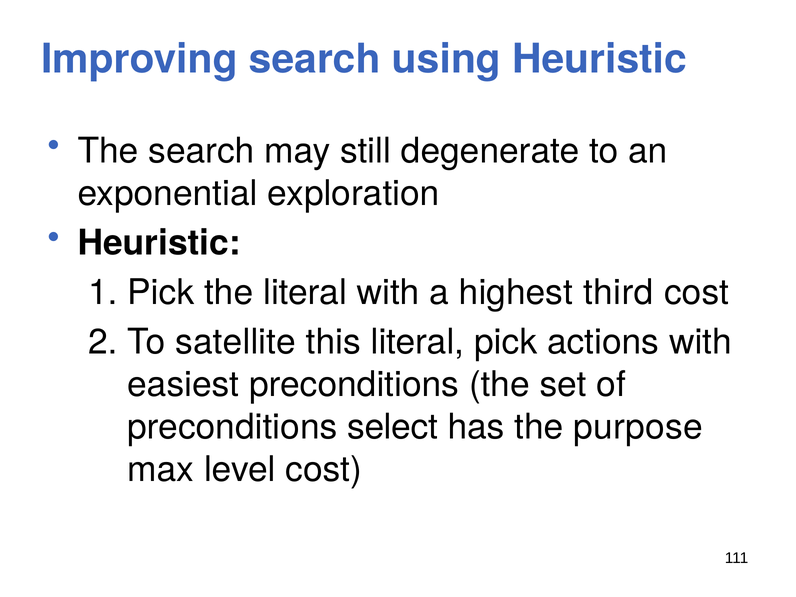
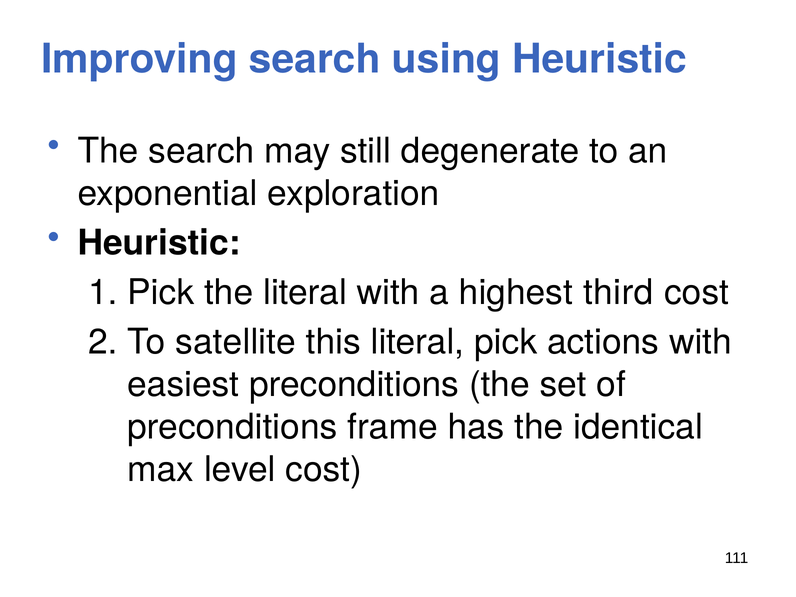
select: select -> frame
purpose: purpose -> identical
